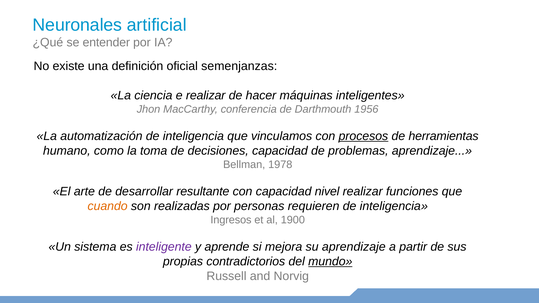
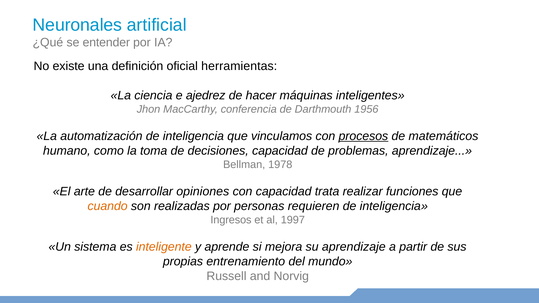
semenjanzas: semenjanzas -> herramientas
e realizar: realizar -> ajedrez
herramientas: herramientas -> matemáticos
resultante: resultante -> opiniones
nivel: nivel -> trata
1900: 1900 -> 1997
inteligente colour: purple -> orange
contradictorios: contradictorios -> entrenamiento
mundo underline: present -> none
